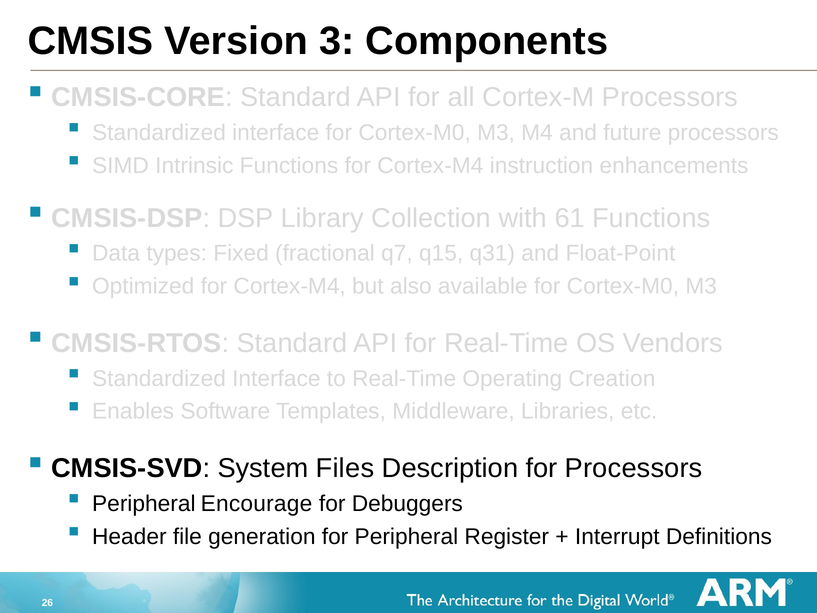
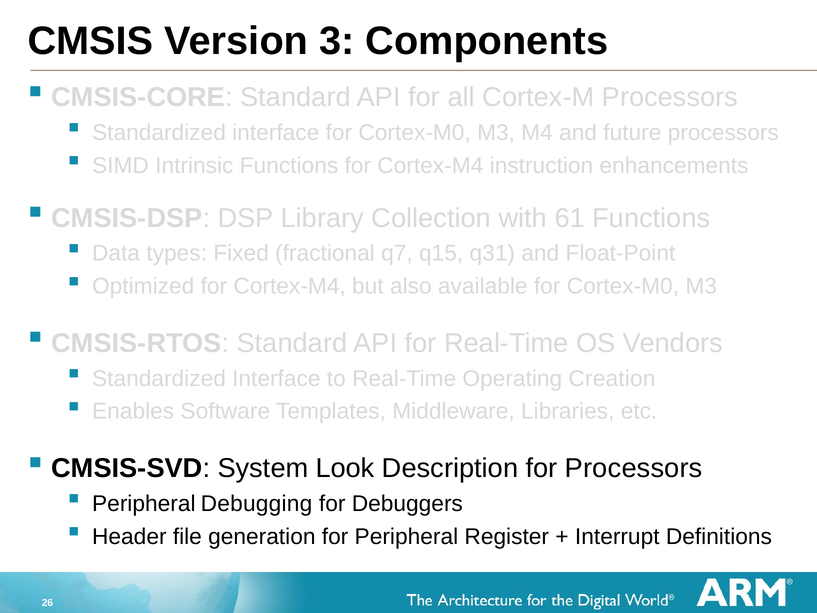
Files: Files -> Look
Encourage: Encourage -> Debugging
